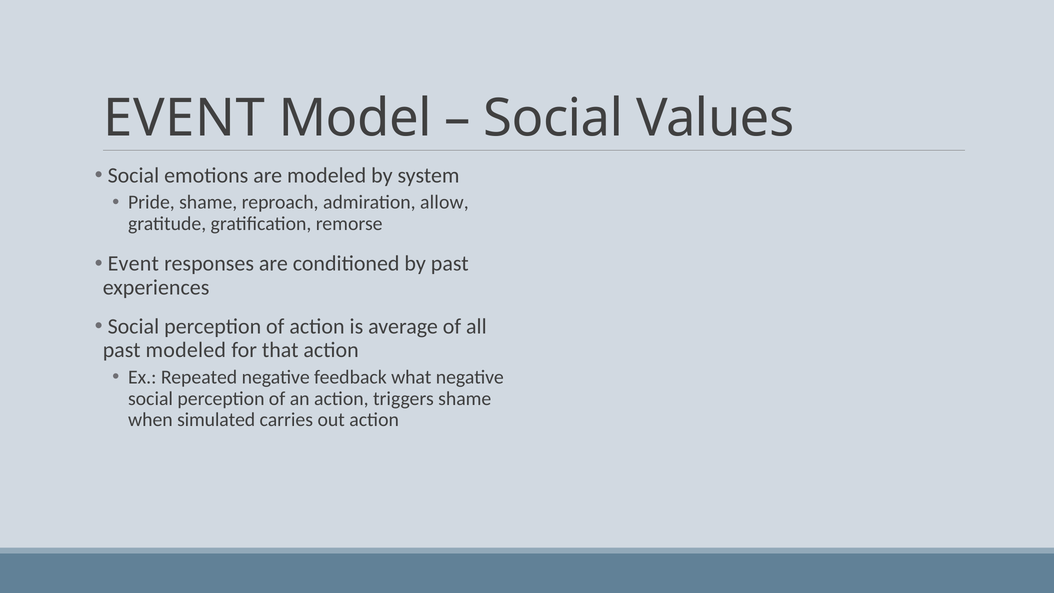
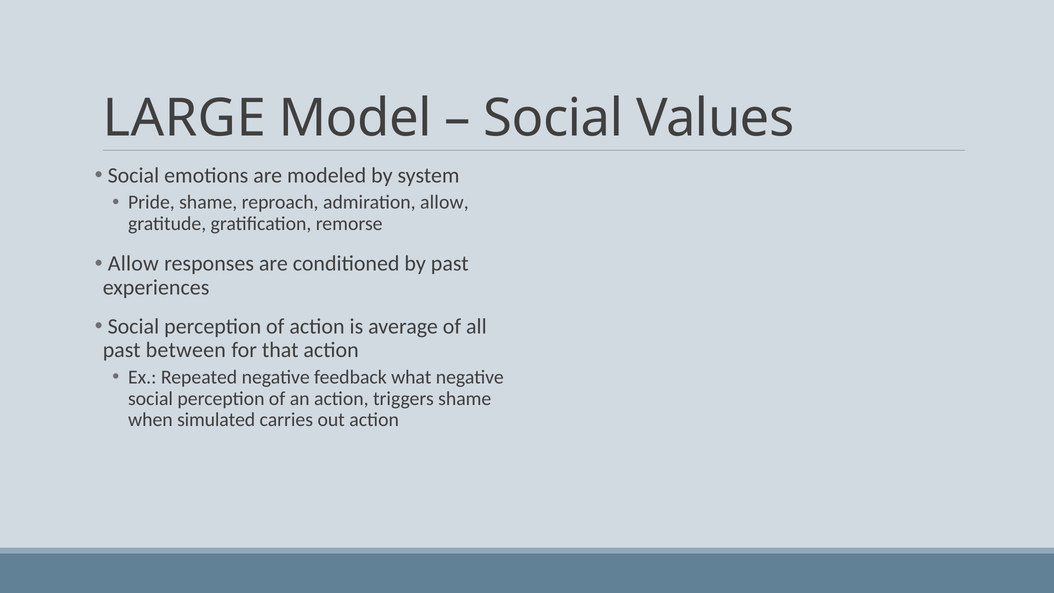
EVENT at (184, 118): EVENT -> LARGE
Event at (133, 264): Event -> Allow
past modeled: modeled -> between
